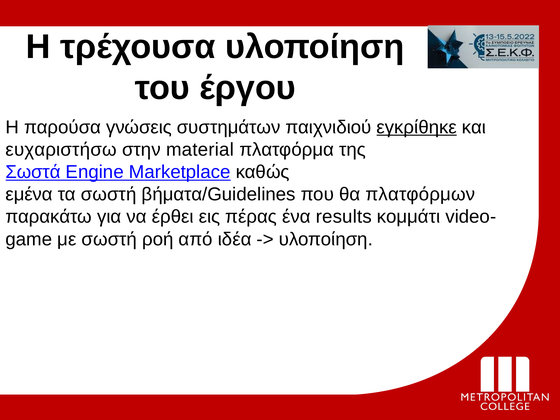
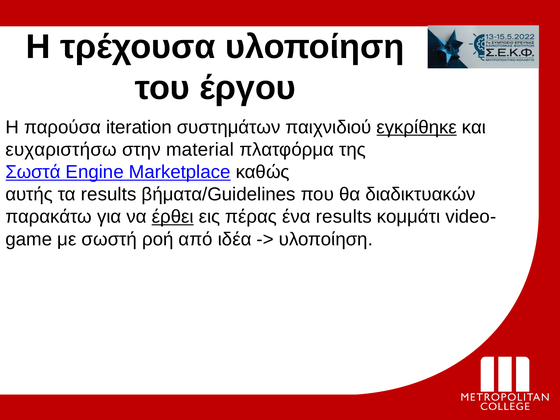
γνώσεις: γνώσεις -> iteration
εμένα: εμένα -> αυτής
τα σωστή: σωστή -> results
πλατφόρμων: πλατφόρμων -> διαδικτυακών
έρθει underline: none -> present
